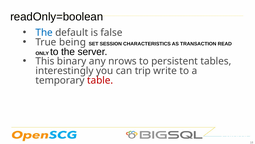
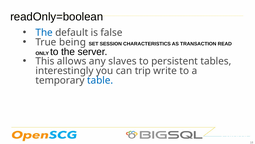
binary: binary -> allows
nrows: nrows -> slaves
table colour: red -> blue
